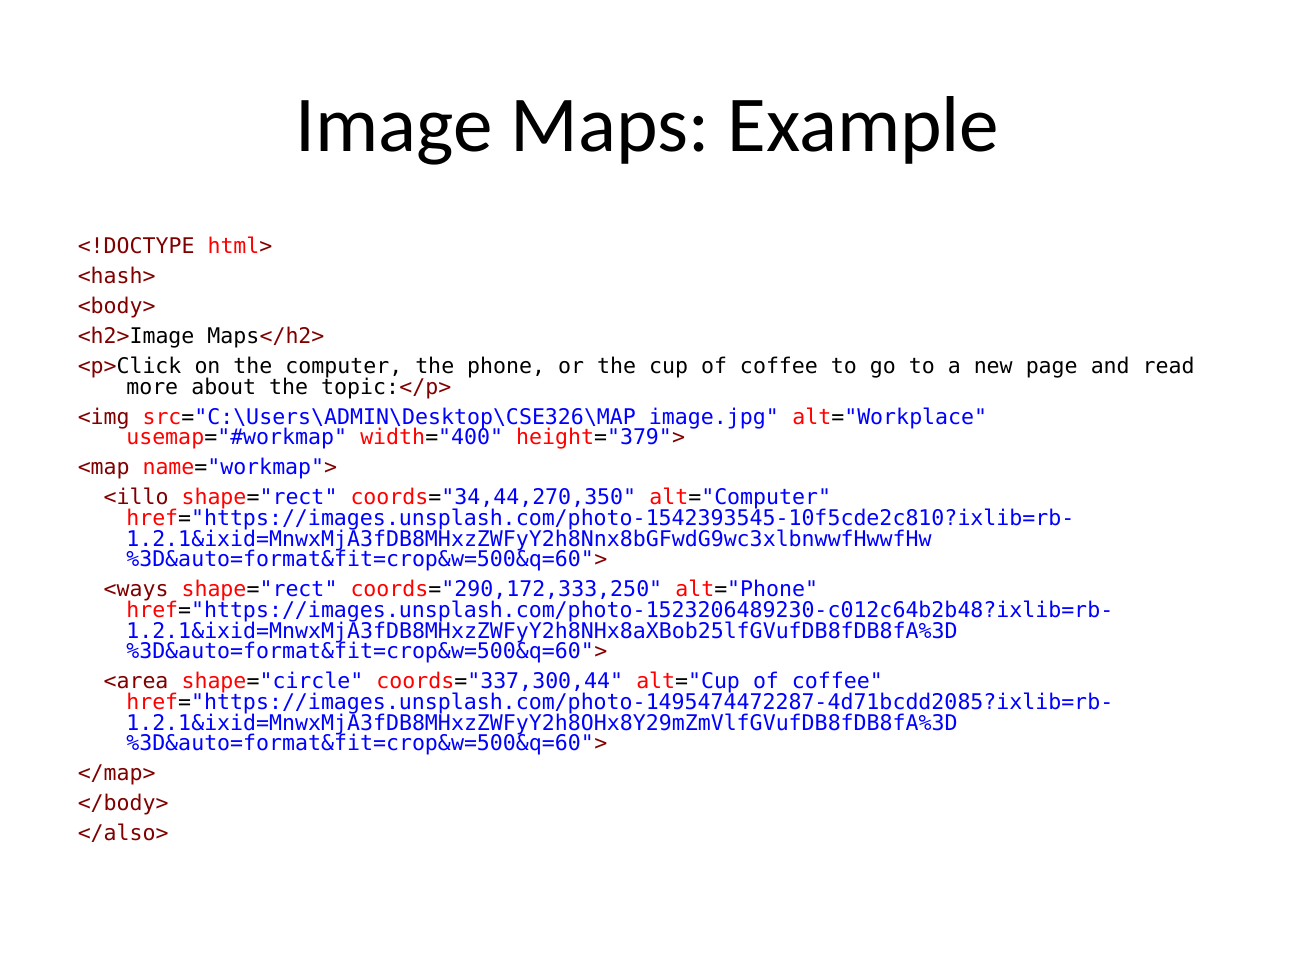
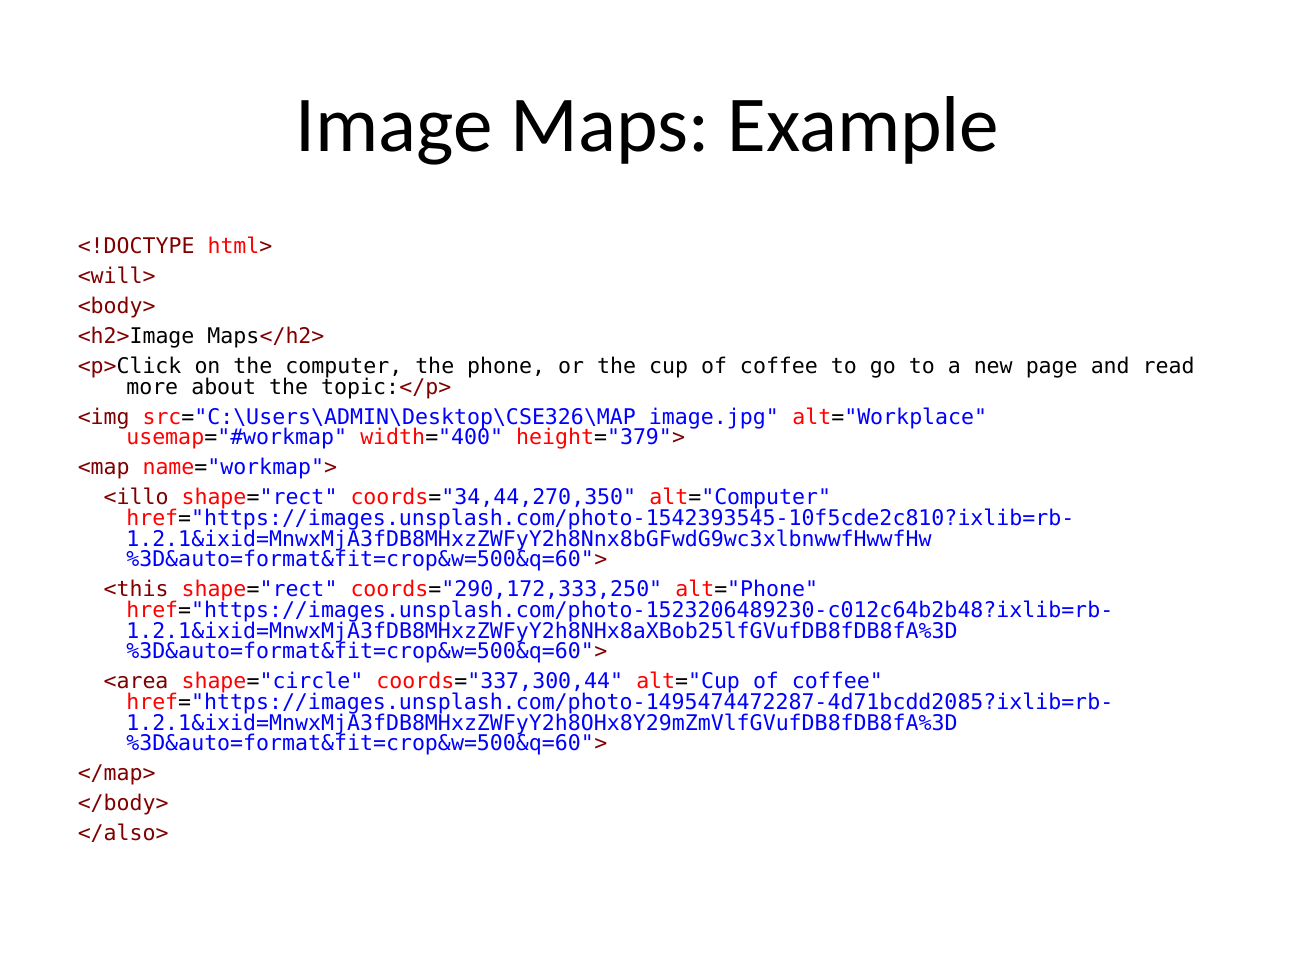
<hash>: <hash> -> <will>
<ways: <ways -> <this
